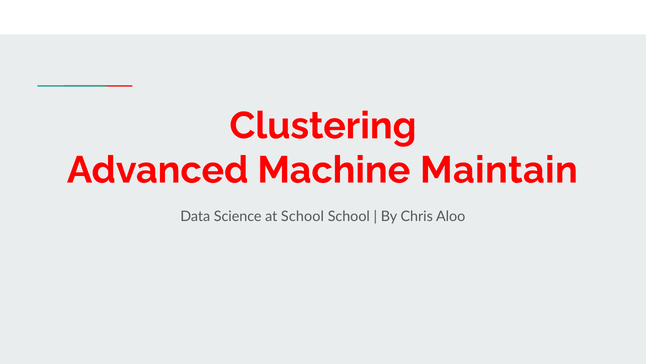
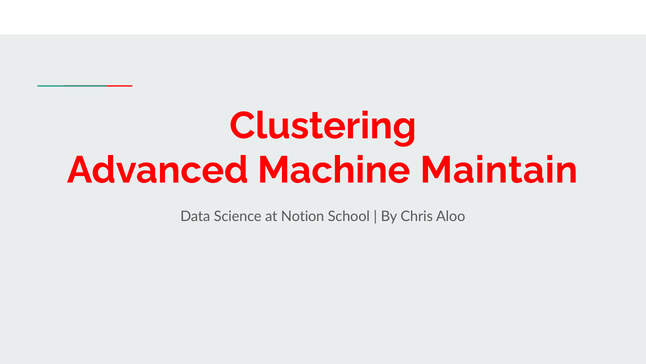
at School: School -> Notion
